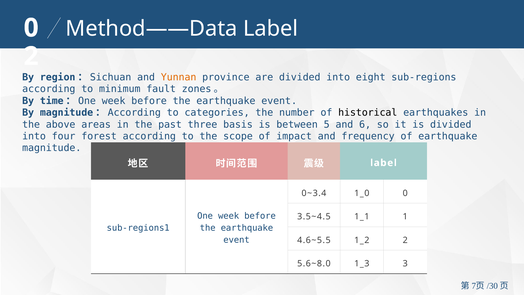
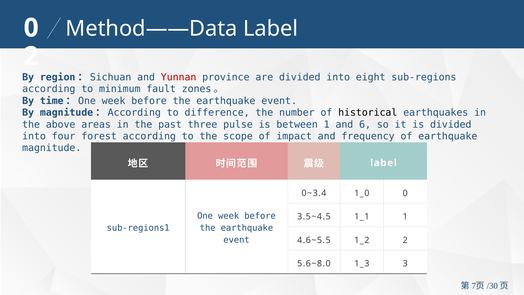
Yunnan colour: orange -> red
categories: categories -> difference
basis: basis -> pulse
between 5: 5 -> 1
